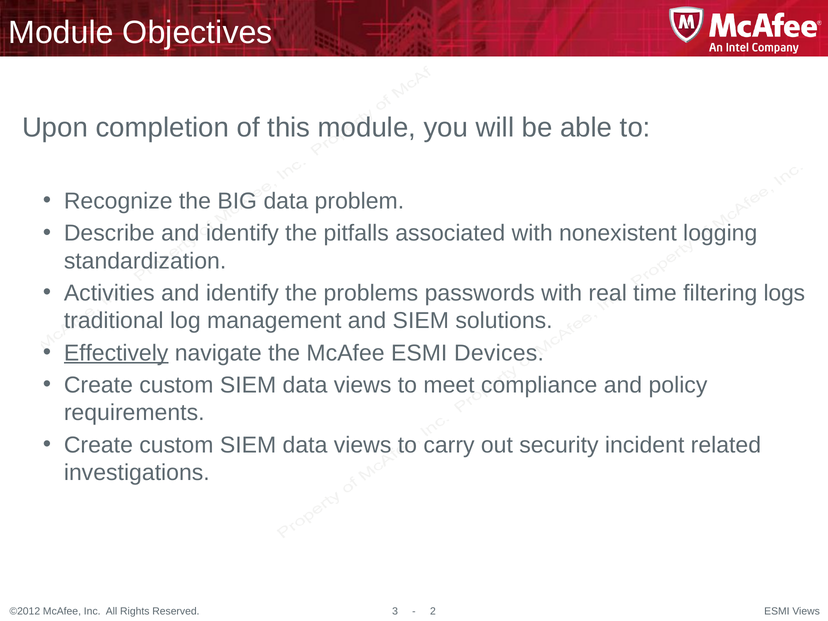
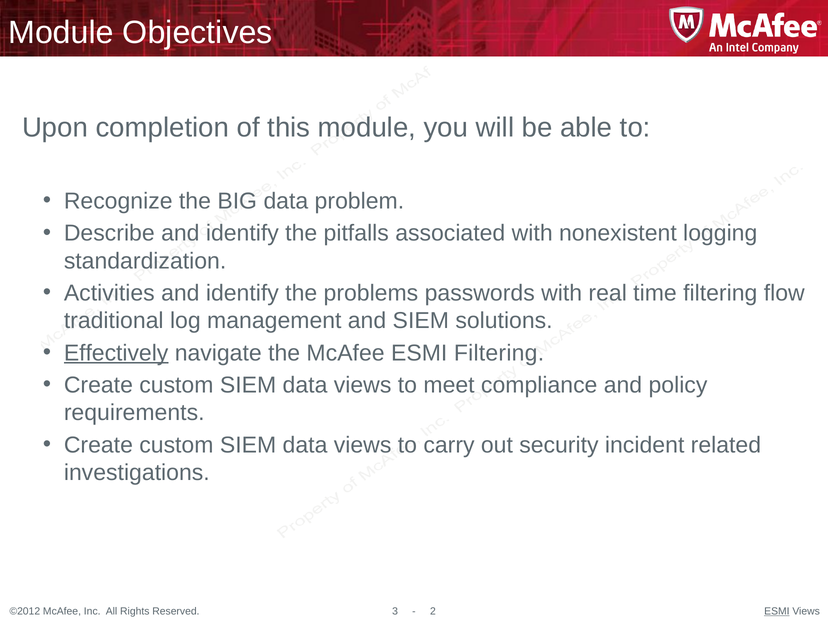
logs: logs -> flow
ESMI Devices: Devices -> Filtering
ESMI at (777, 611) underline: none -> present
